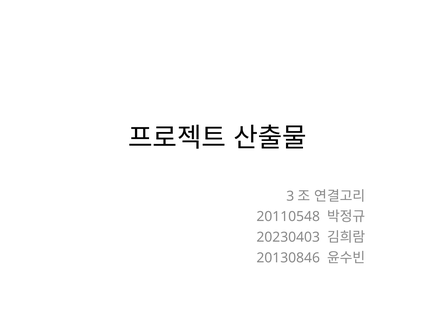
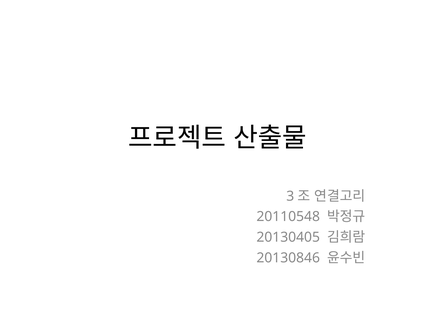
20230403: 20230403 -> 20130405
